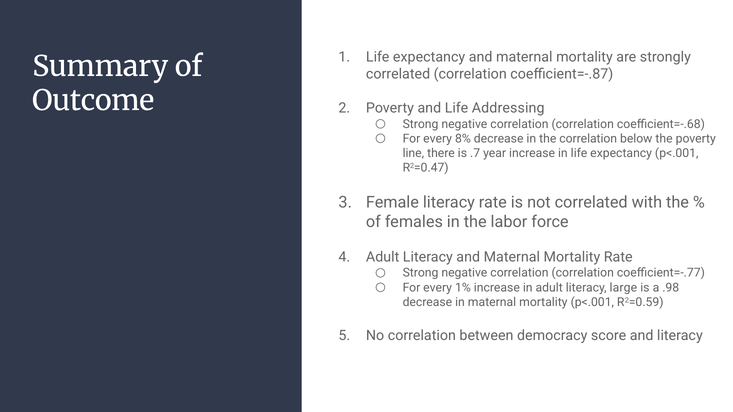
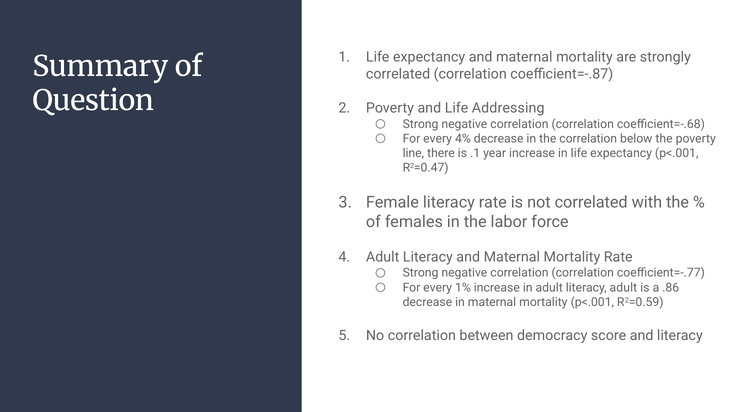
Outcome: Outcome -> Question
8%: 8% -> 4%
.7: .7 -> .1
literacy large: large -> adult
.98: .98 -> .86
